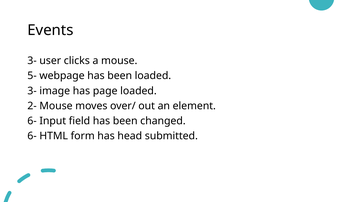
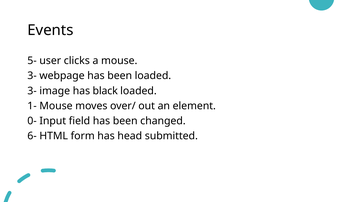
3- at (32, 61): 3- -> 5-
5- at (32, 76): 5- -> 3-
page: page -> black
2-: 2- -> 1-
6- at (32, 121): 6- -> 0-
